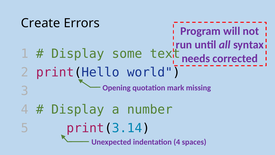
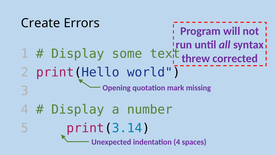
needs: needs -> threw
